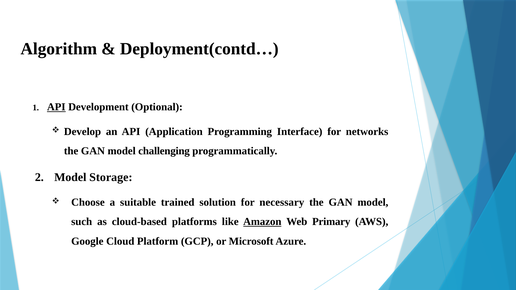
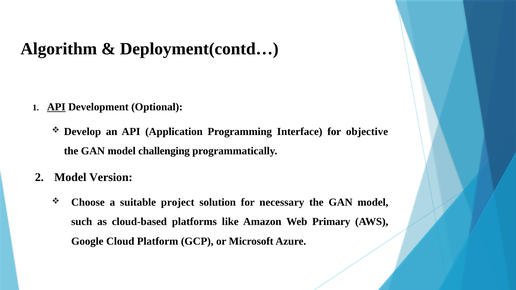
networks: networks -> objective
Storage: Storage -> Version
trained: trained -> project
Amazon underline: present -> none
